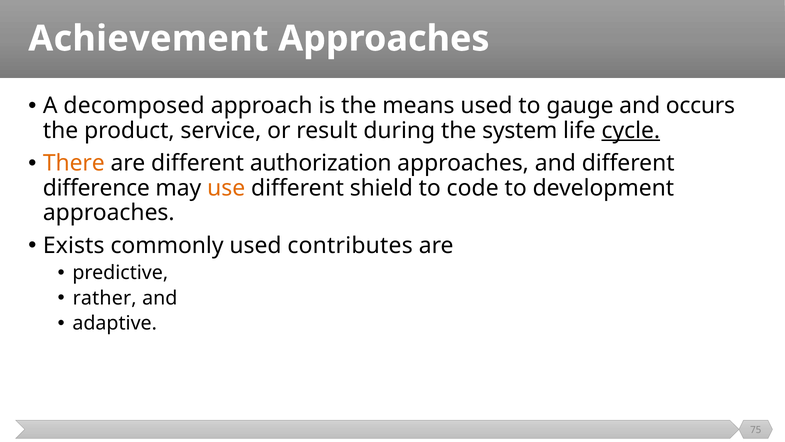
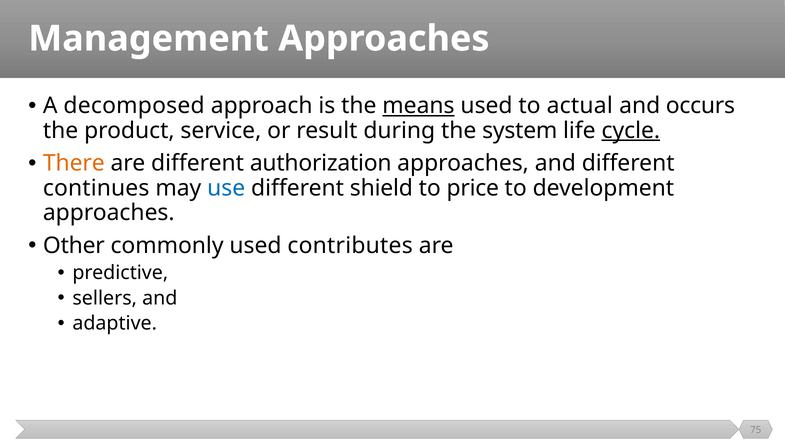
Achievement: Achievement -> Management
means underline: none -> present
gauge: gauge -> actual
difference: difference -> continues
use colour: orange -> blue
code: code -> price
Exists: Exists -> Other
rather: rather -> sellers
